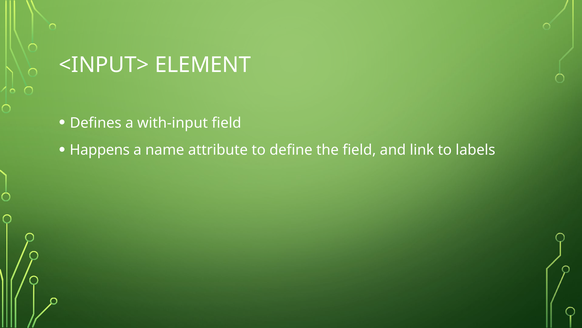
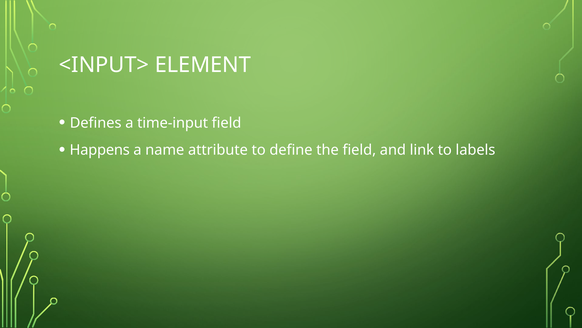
with-input: with-input -> time-input
